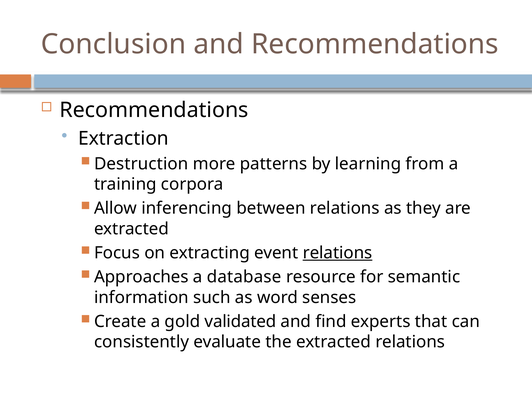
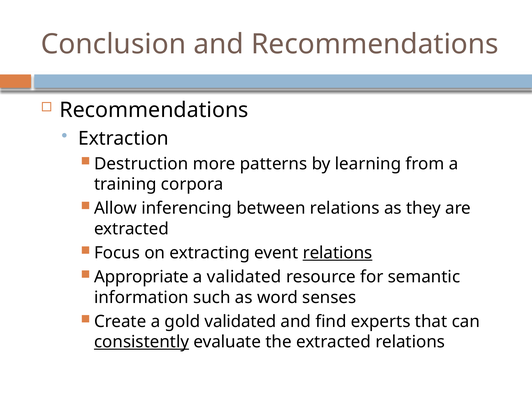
Approaches: Approaches -> Appropriate
a database: database -> validated
consistently underline: none -> present
